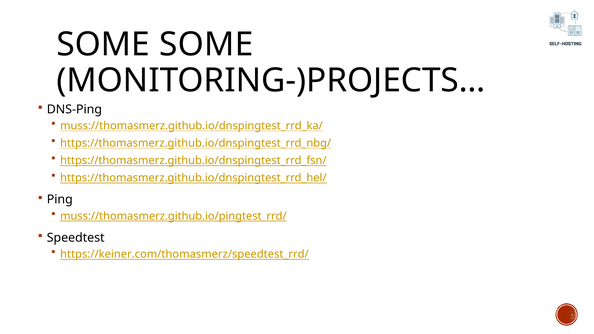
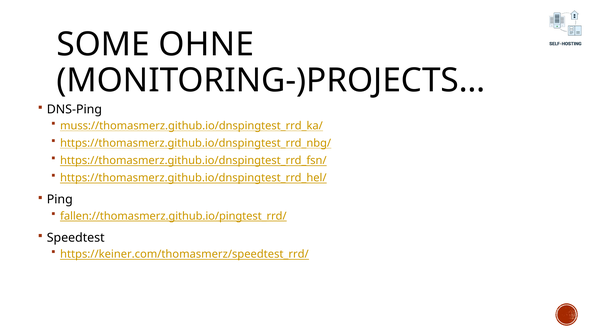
SOME SOME: SOME -> OHNE
muss://thomasmerz.github.io/pingtest_rrd/: muss://thomasmerz.github.io/pingtest_rrd/ -> fallen://thomasmerz.github.io/pingtest_rrd/
